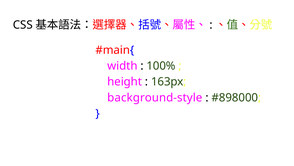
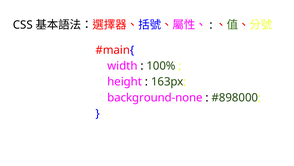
background-style: background-style -> background-none
